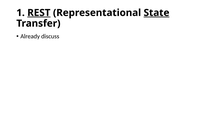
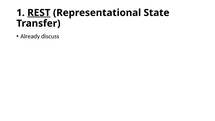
State underline: present -> none
